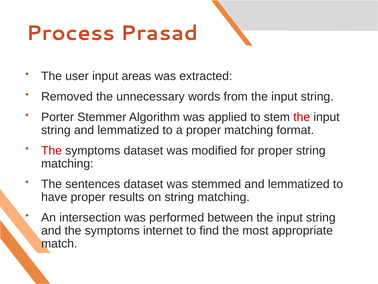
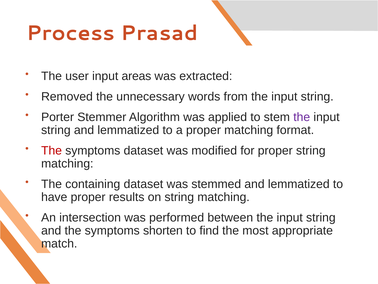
the at (302, 117) colour: red -> purple
sentences: sentences -> containing
internet: internet -> shorten
